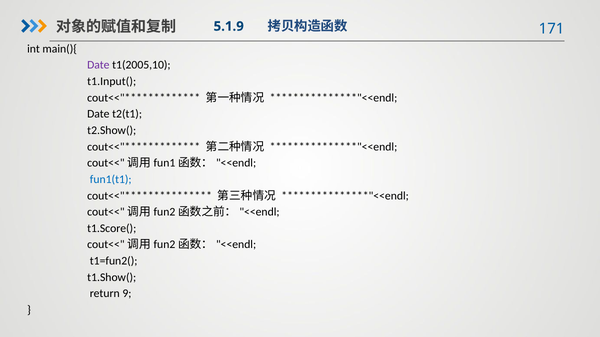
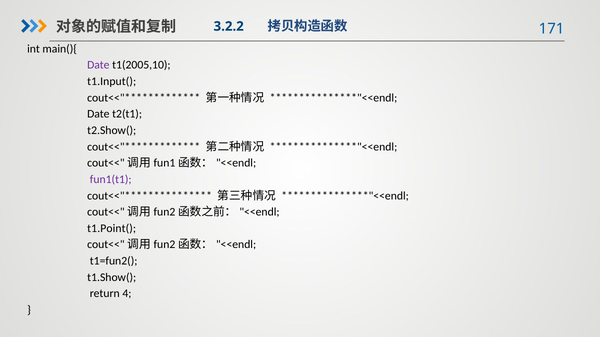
5.1.9: 5.1.9 -> 3.2.2
fun1(t1 colour: blue -> purple
t1.Score(: t1.Score( -> t1.Point(
9: 9 -> 4
